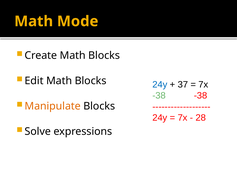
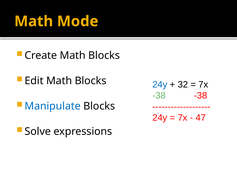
37: 37 -> 32
Manipulate colour: orange -> blue
28: 28 -> 47
